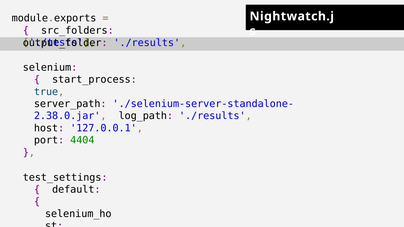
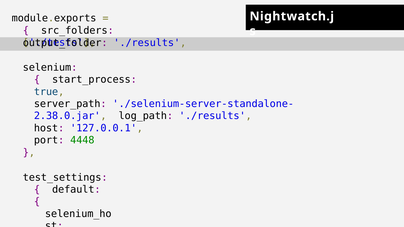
4404: 4404 -> 4448
